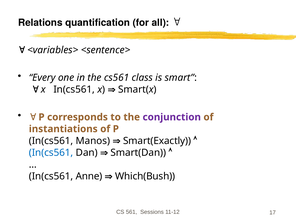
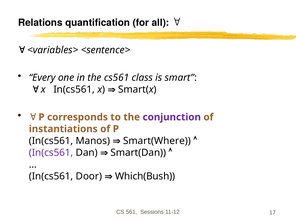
Smart(Exactly: Smart(Exactly -> Smart(Where
In(cs561 at (51, 153) colour: blue -> purple
Anne: Anne -> Door
